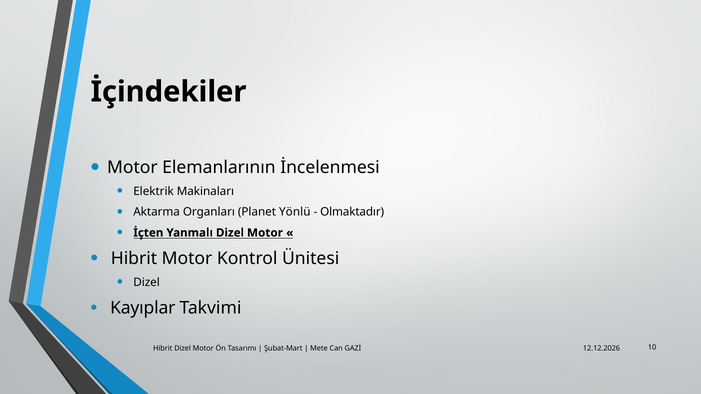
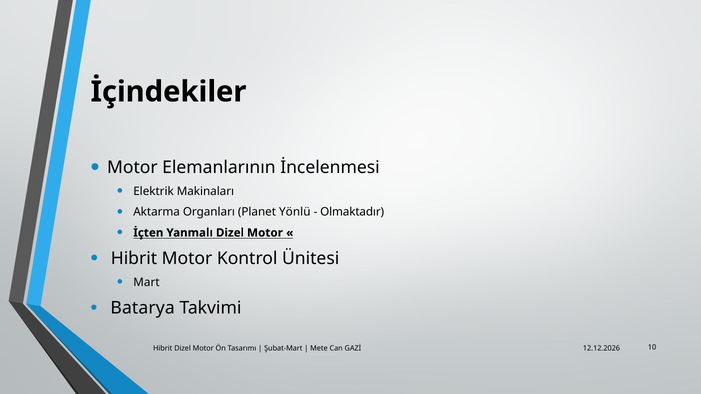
Dizel at (147, 283): Dizel -> Mart
Kayıplar: Kayıplar -> Batarya
